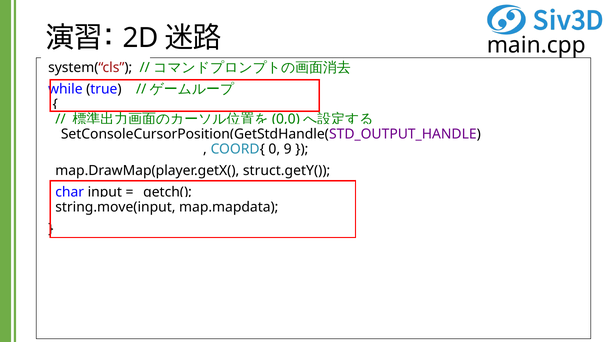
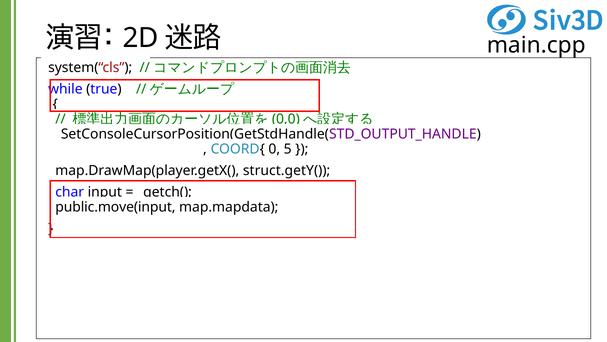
9: 9 -> 5
string.move(input: string.move(input -> public.move(input
